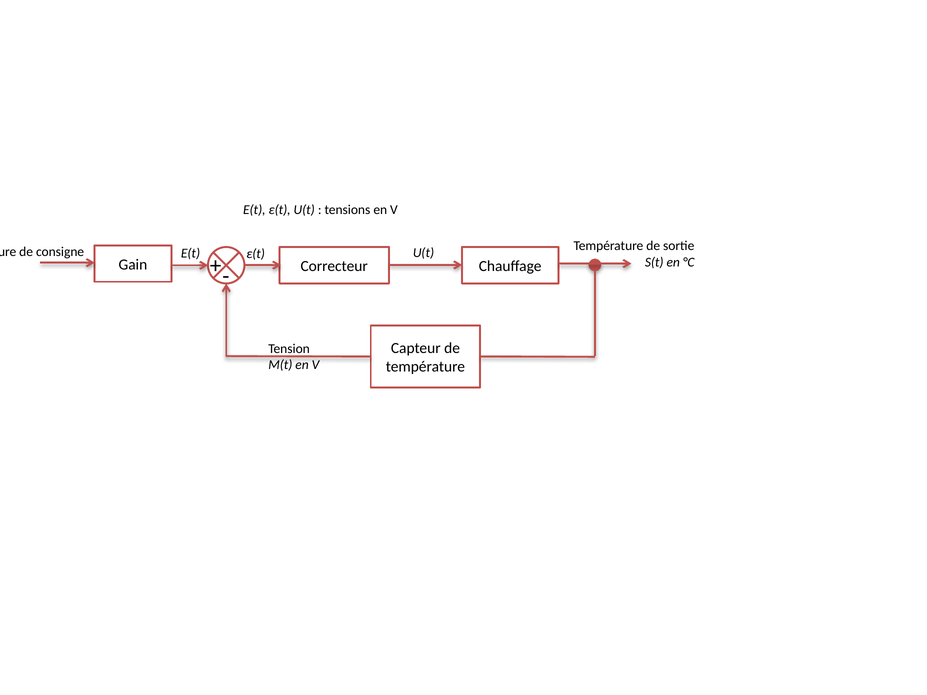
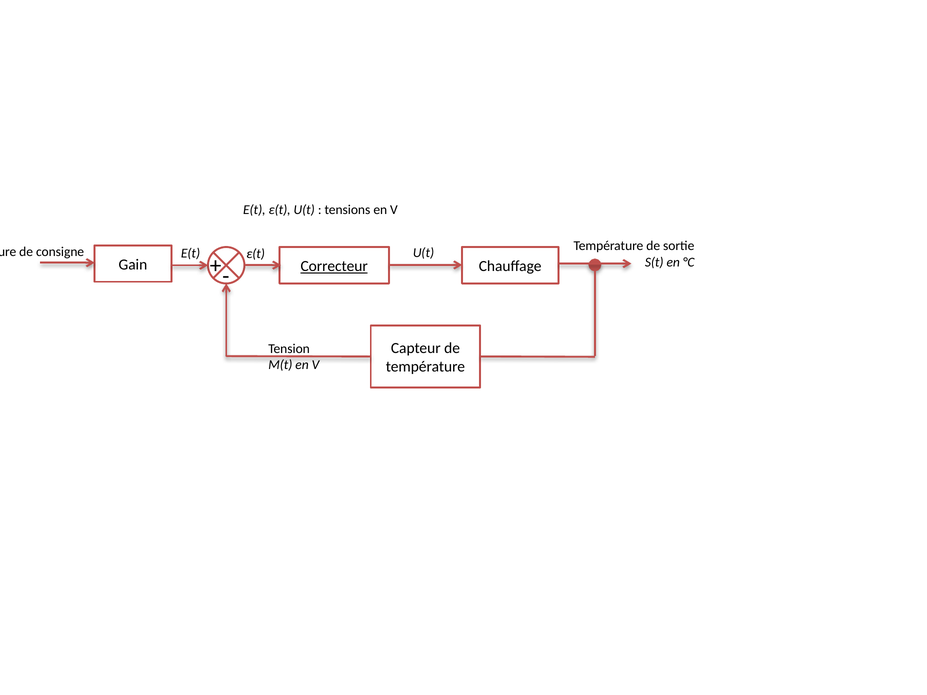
Correcteur underline: none -> present
